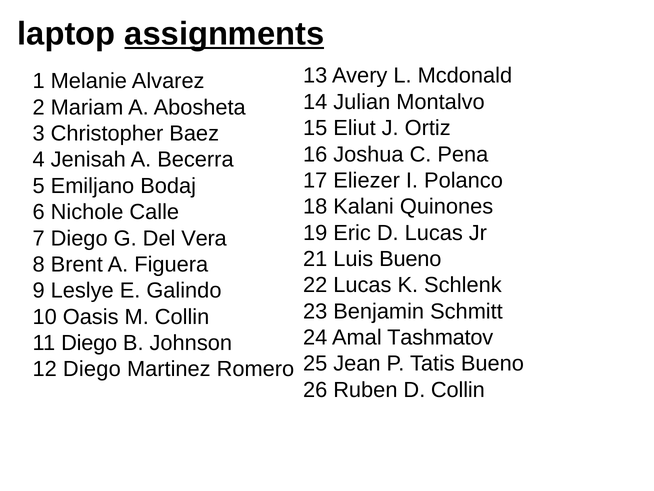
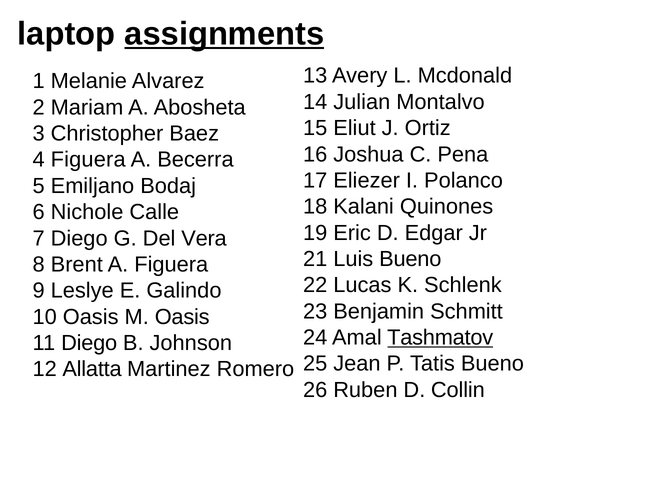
4 Jenisah: Jenisah -> Figuera
D Lucas: Lucas -> Edgar
M Collin: Collin -> Oasis
Tashmatov underline: none -> present
12 Diego: Diego -> Allatta
